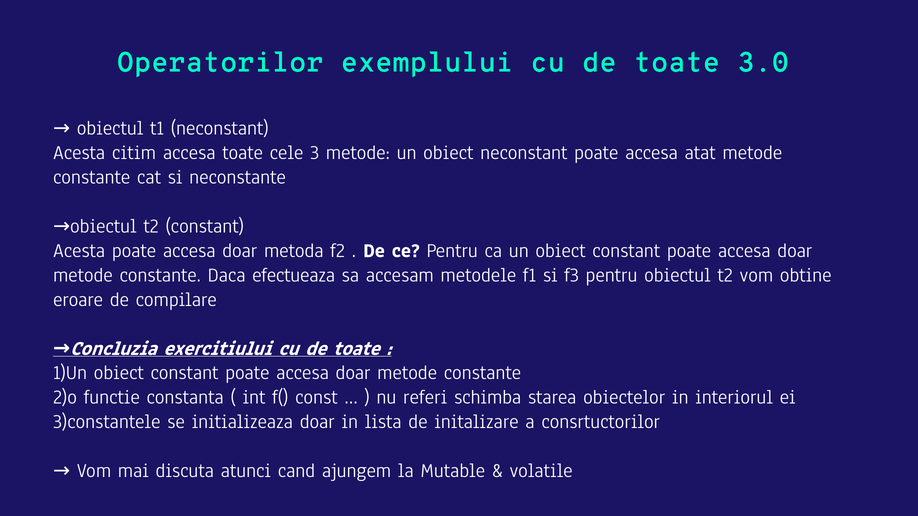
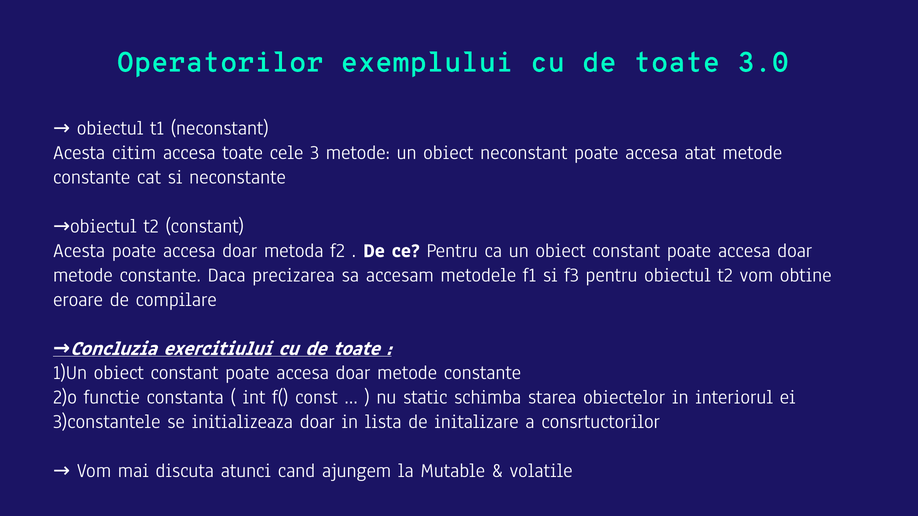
efectueaza: efectueaza -> precizarea
referi: referi -> static
